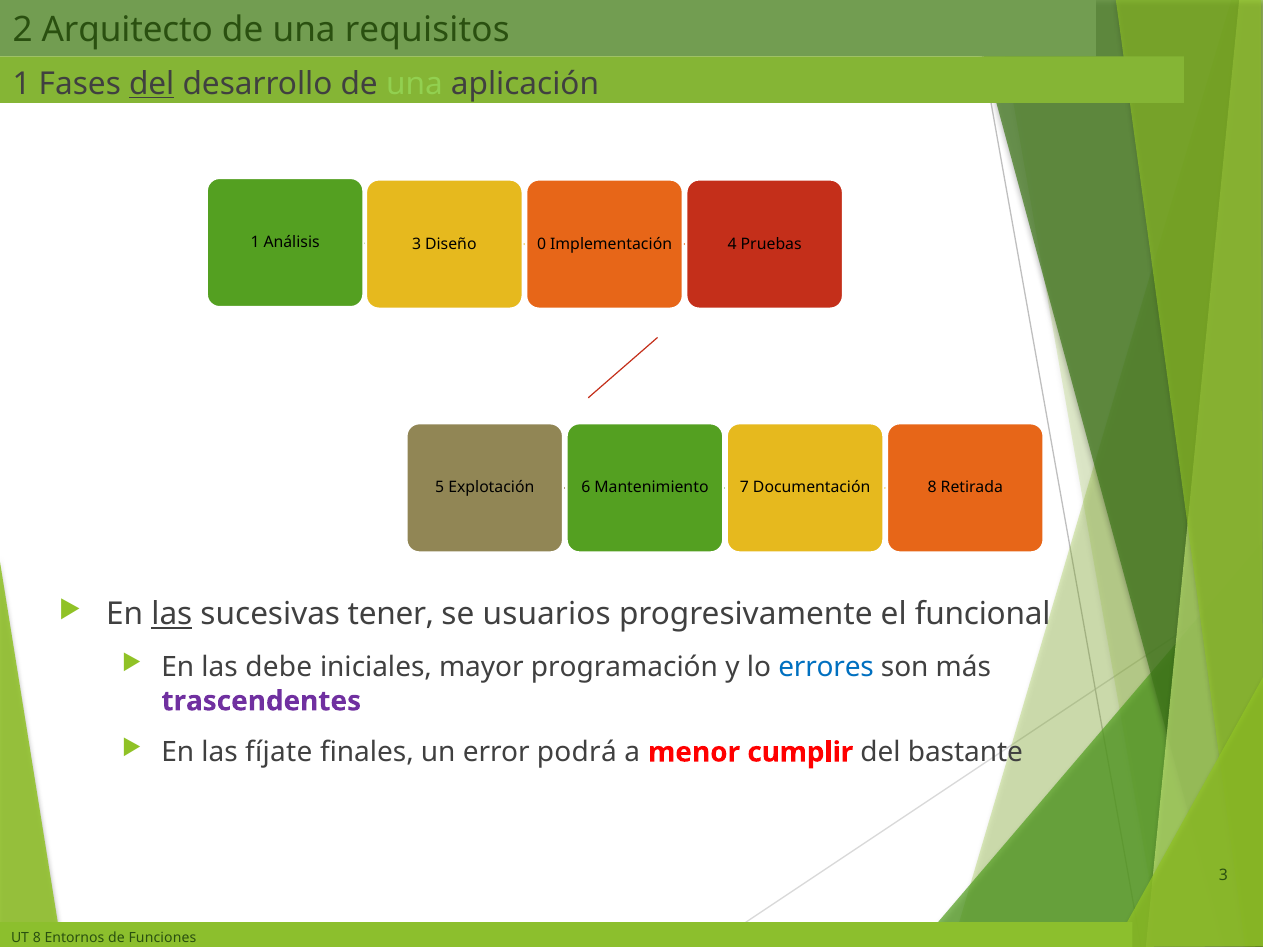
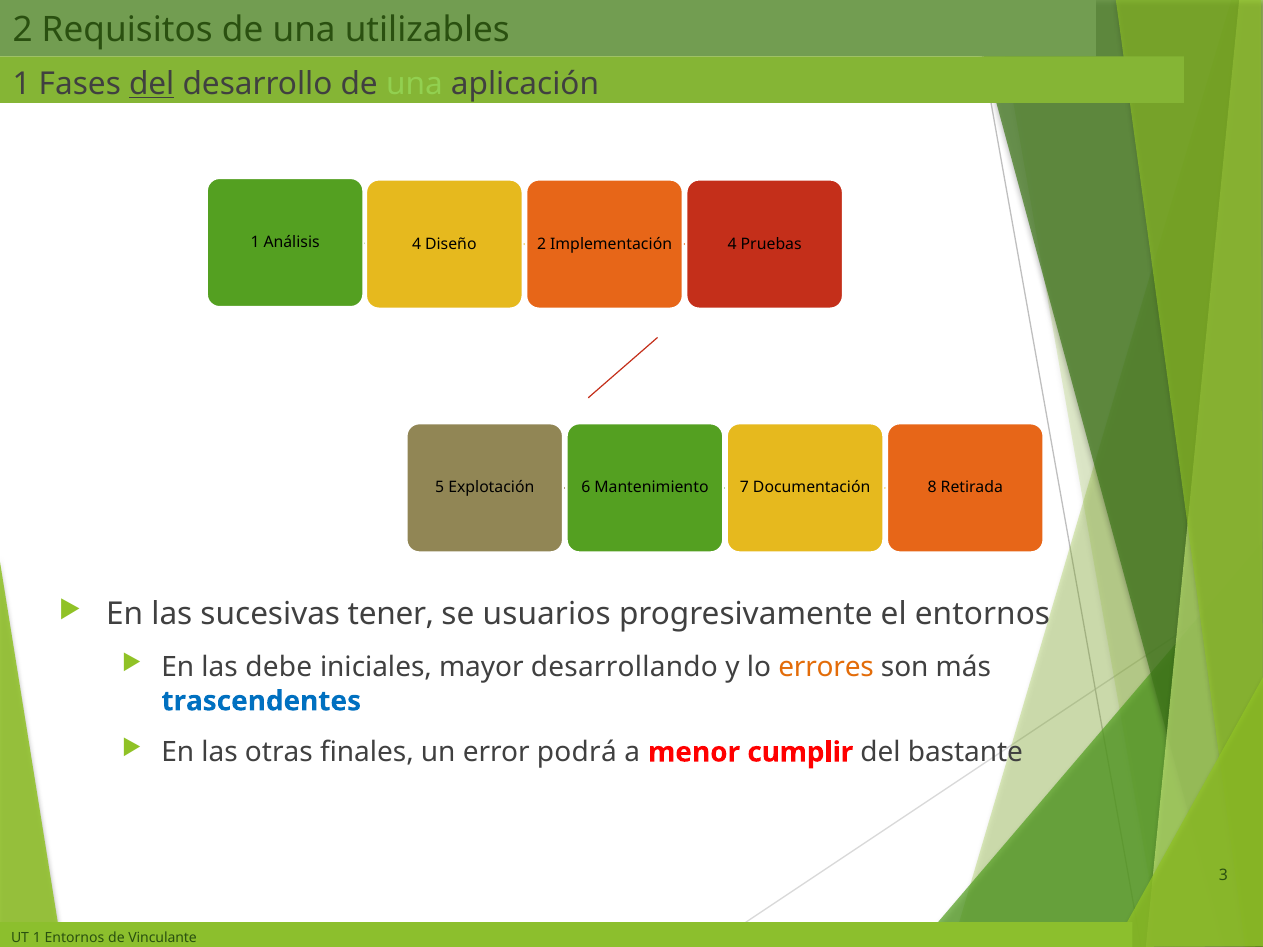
Arquitecto: Arquitecto -> Requisitos
requisitos: requisitos -> utilizables
3 at (417, 244): 3 -> 4
0 at (542, 244): 0 -> 2
las at (172, 615) underline: present -> none
el funcional: funcional -> entornos
programación: programación -> desarrollando
errores colour: blue -> orange
trascendentes colour: purple -> blue
fíjate: fíjate -> otras
8 at (37, 938): 8 -> 1
Funciones: Funciones -> Vinculante
